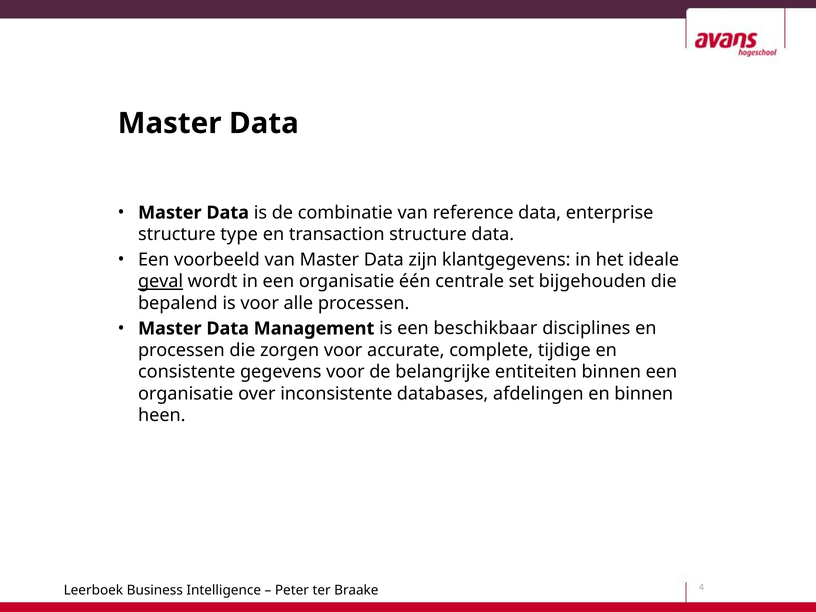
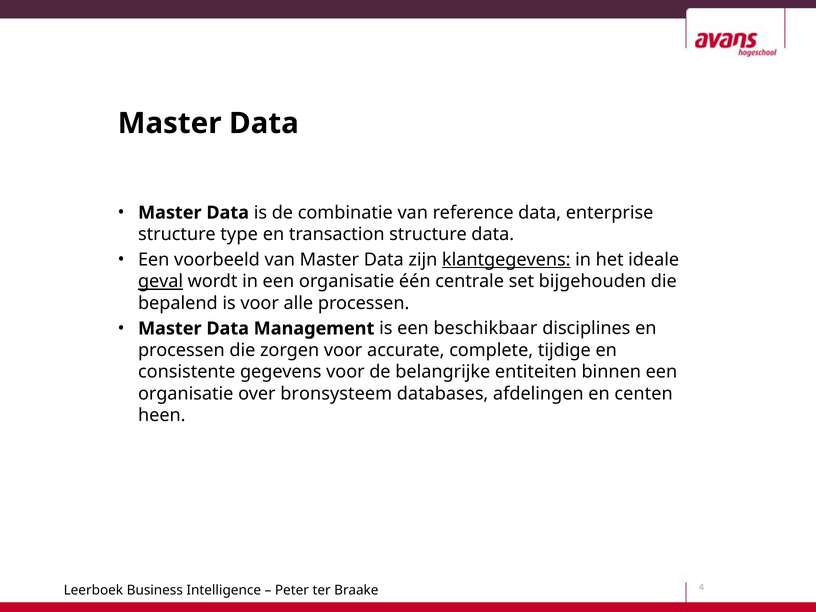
klantgegevens underline: none -> present
inconsistente: inconsistente -> bronsysteem
en binnen: binnen -> centen
